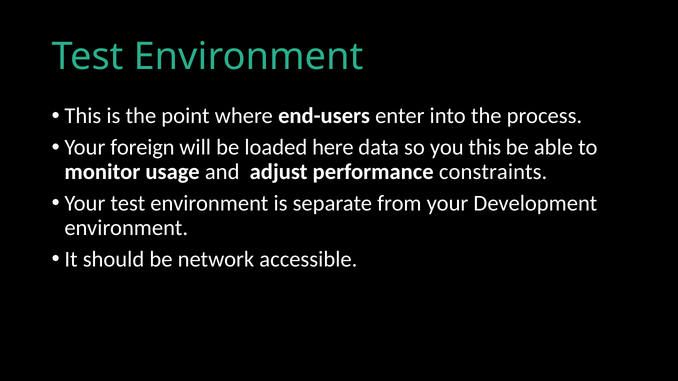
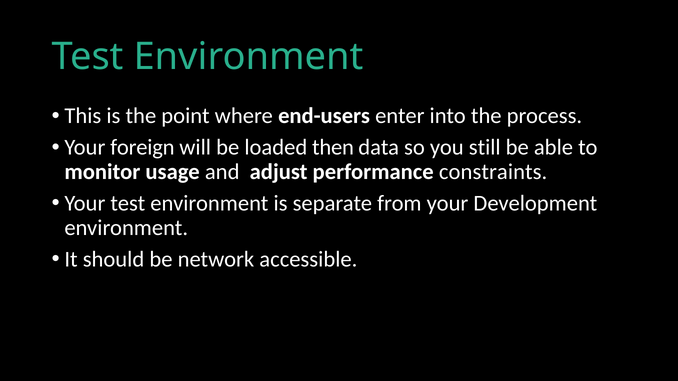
here: here -> then
you this: this -> still
